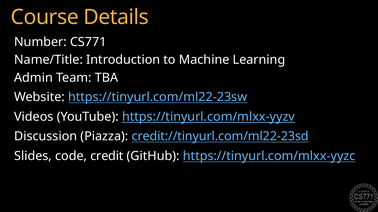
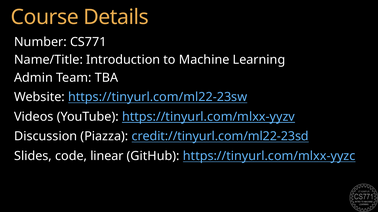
credit: credit -> linear
